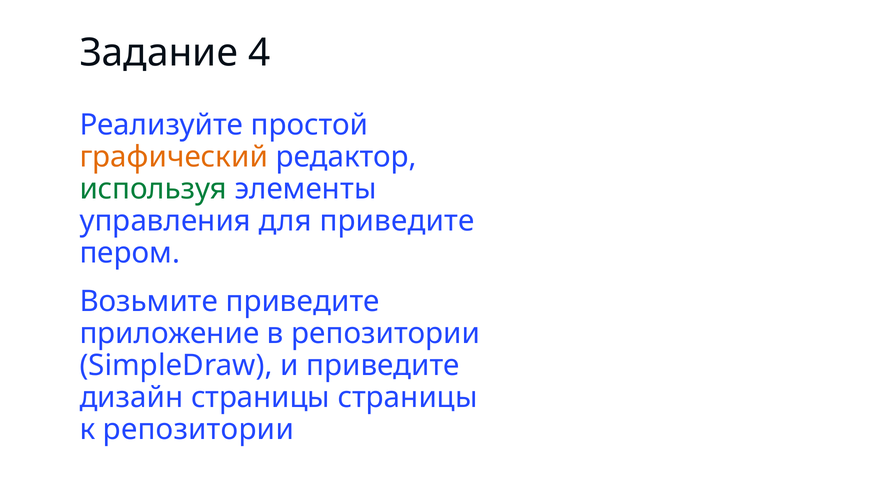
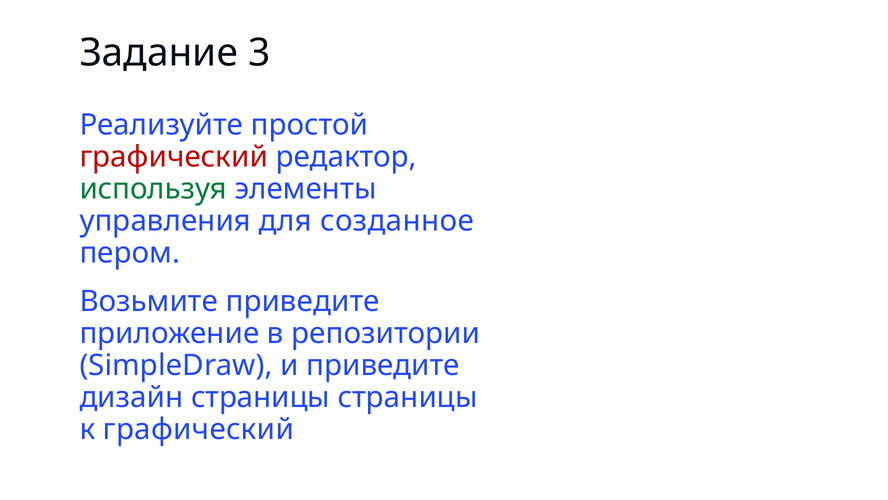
4: 4 -> 3
графический at (174, 157) colour: orange -> red
для приведите: приведите -> созданное
к репозитории: репозитории -> графический
